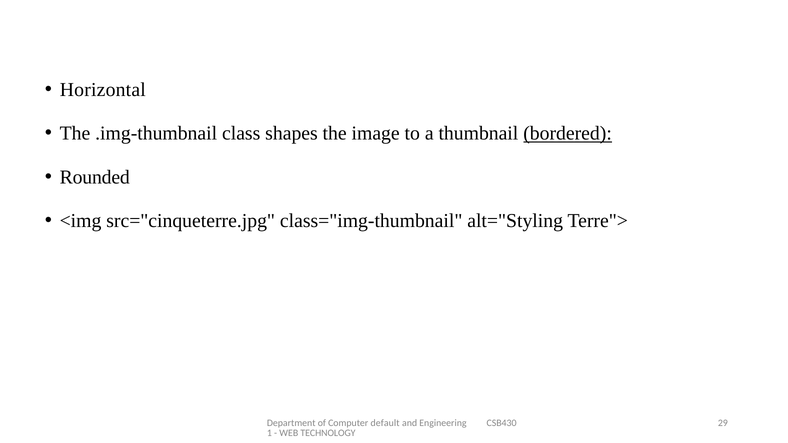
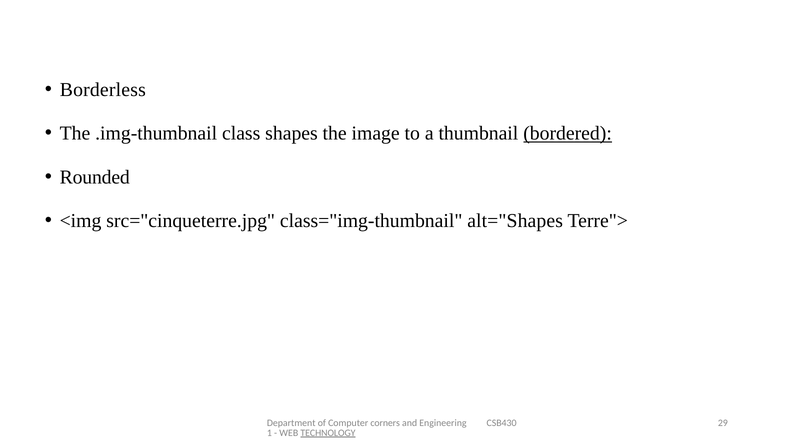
Horizontal: Horizontal -> Borderless
alt="Styling: alt="Styling -> alt="Shapes
default: default -> corners
TECHNOLOGY underline: none -> present
